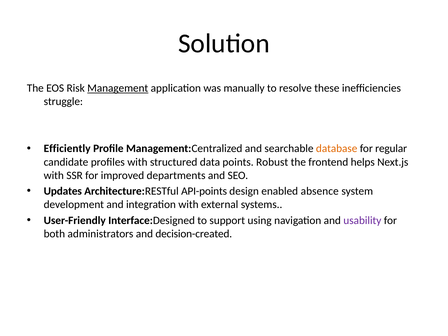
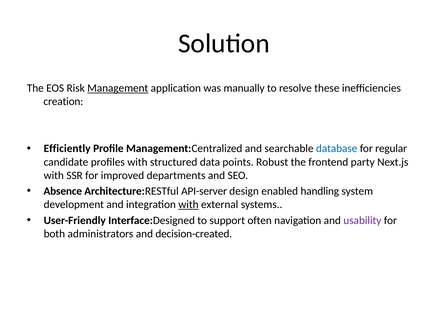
struggle: struggle -> creation
database colour: orange -> blue
helps: helps -> party
Updates: Updates -> Absence
API-points: API-points -> API-server
absence: absence -> handling
with at (189, 205) underline: none -> present
using: using -> often
